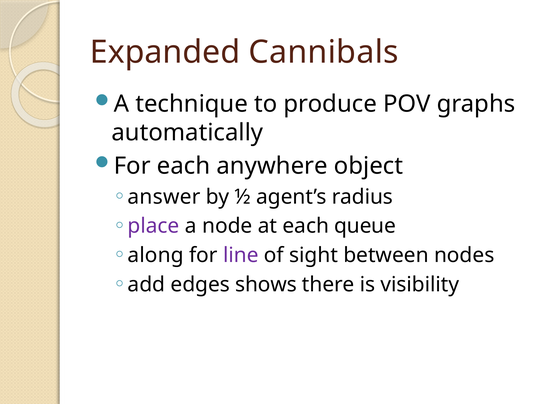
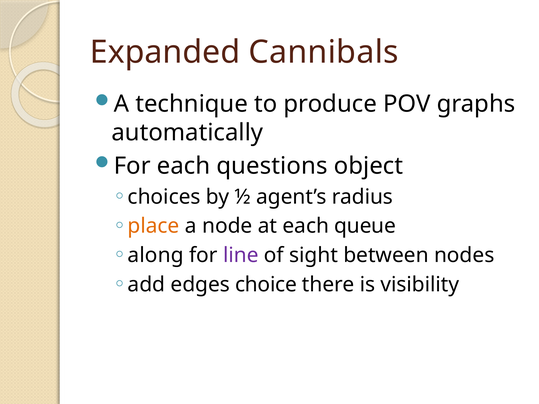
anywhere: anywhere -> questions
answer: answer -> choices
place colour: purple -> orange
shows: shows -> choice
